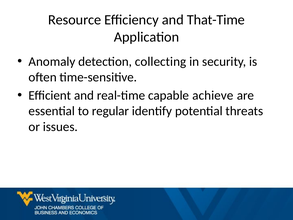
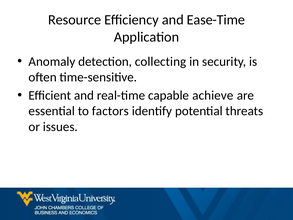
That-Time: That-Time -> Ease-Time
regular: regular -> factors
